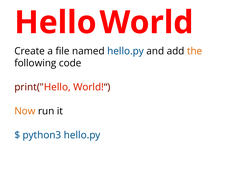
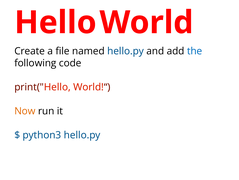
the colour: orange -> blue
